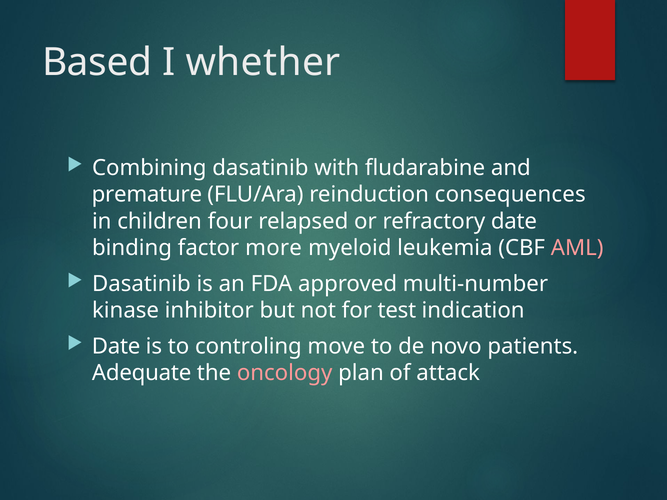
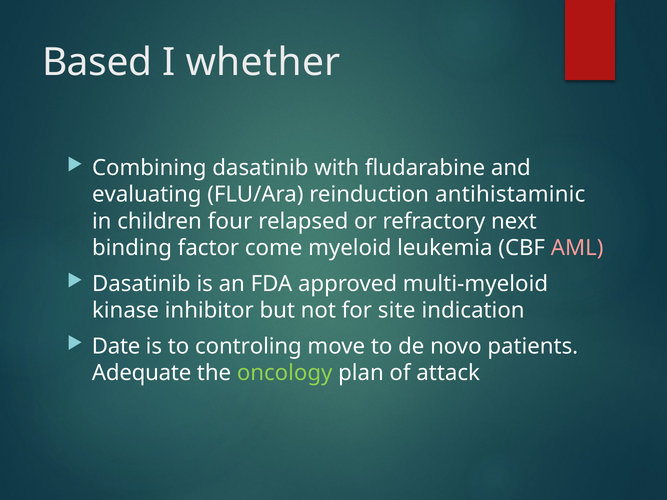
premature: premature -> evaluating
consequences: consequences -> antihistaminic
refractory date: date -> next
more: more -> come
multi-number: multi-number -> multi-myeloid
test: test -> site
oncology colour: pink -> light green
